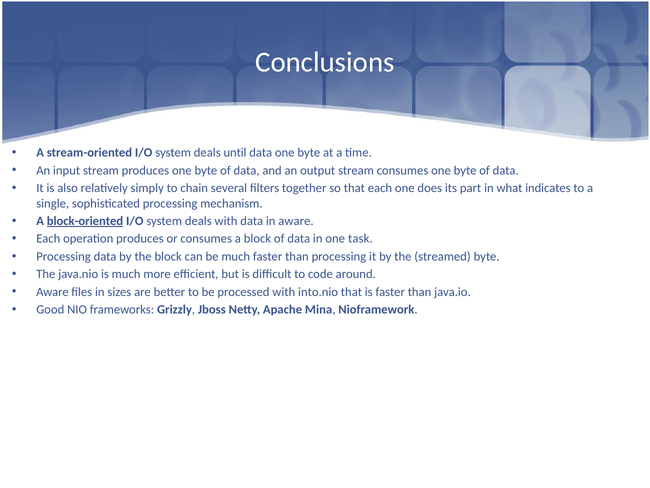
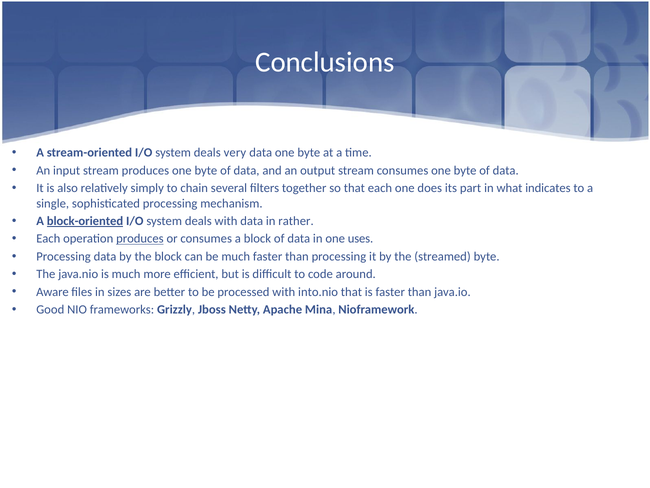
until: until -> very
in aware: aware -> rather
produces at (140, 239) underline: none -> present
task: task -> uses
